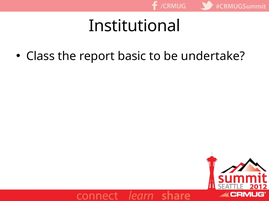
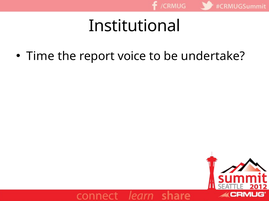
Class: Class -> Time
basic: basic -> voice
